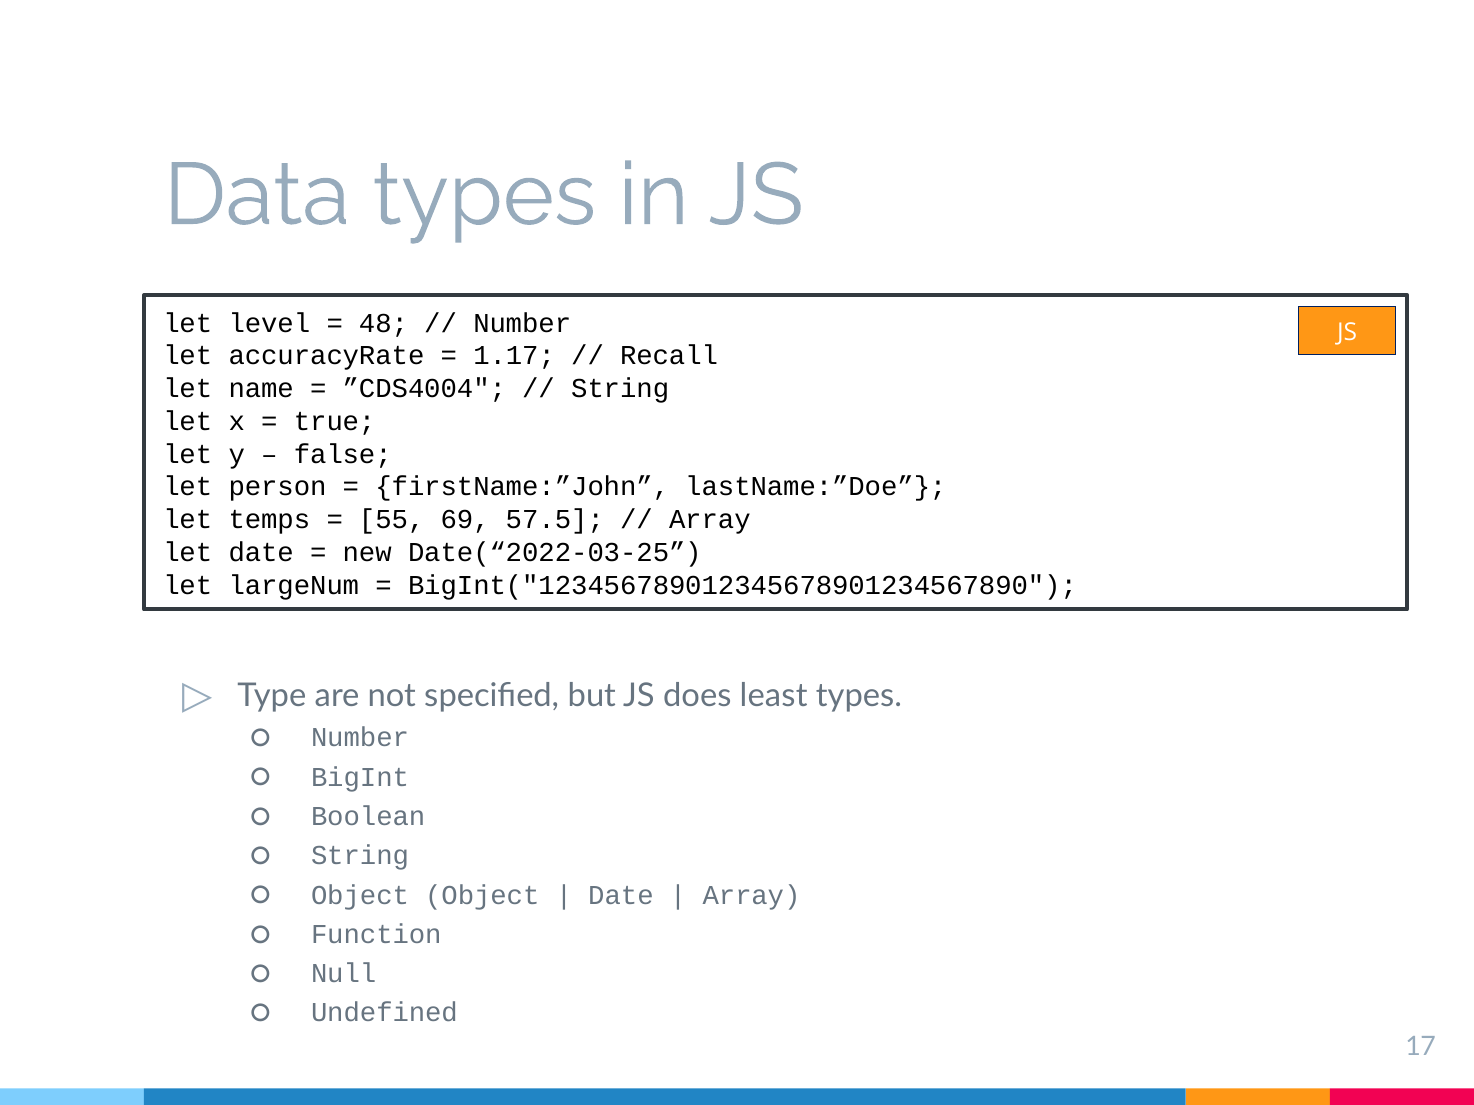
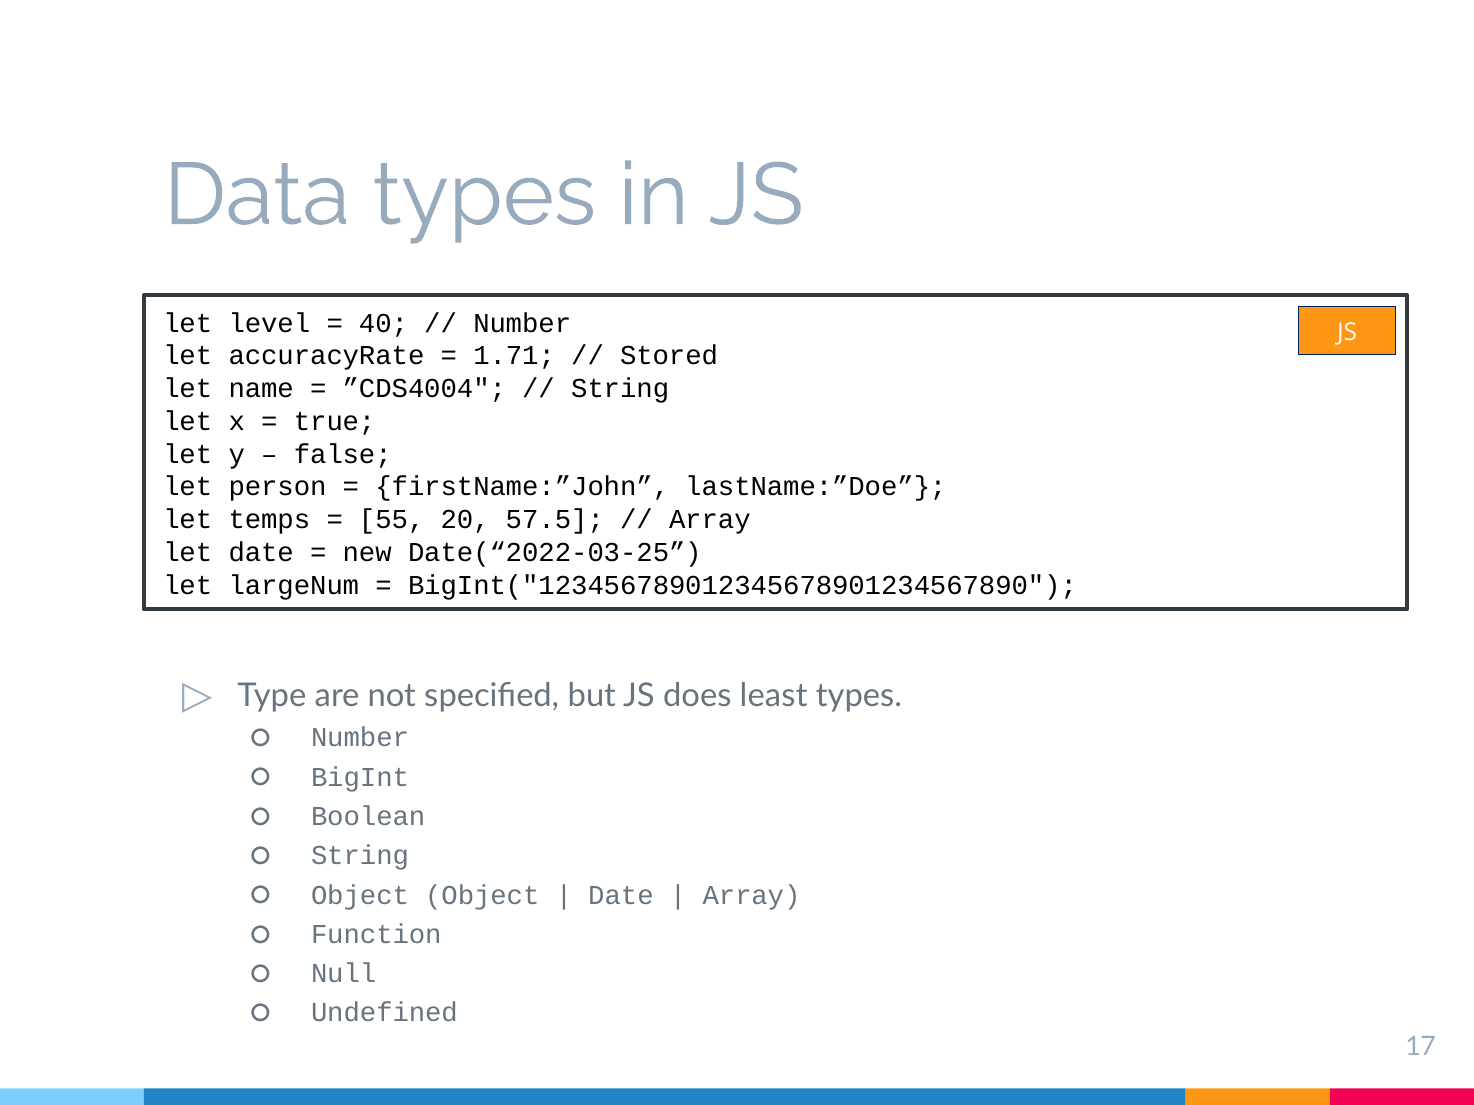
48: 48 -> 40
1.17: 1.17 -> 1.71
Recall: Recall -> Stored
69: 69 -> 20
